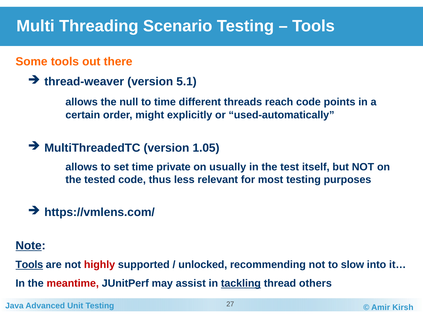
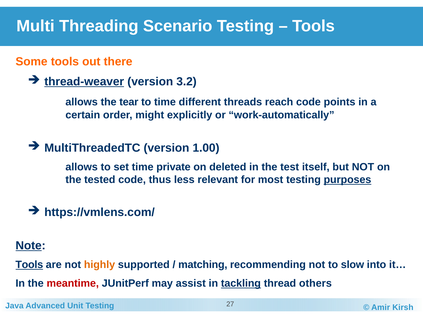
thread-weaver underline: none -> present
5.1: 5.1 -> 3.2
null: null -> tear
used-automatically: used-automatically -> work-automatically
1.05: 1.05 -> 1.00
usually: usually -> deleted
purposes underline: none -> present
highly colour: red -> orange
unlocked: unlocked -> matching
